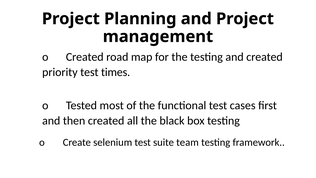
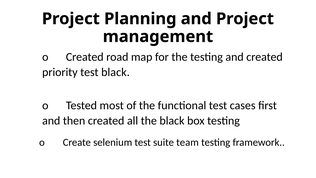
test times: times -> black
